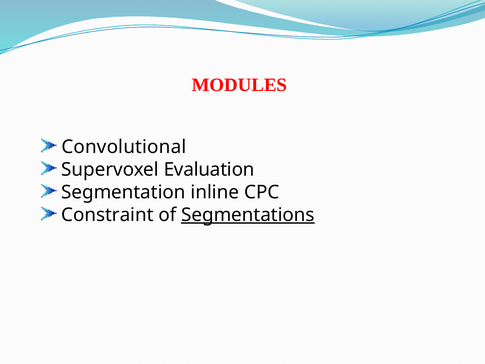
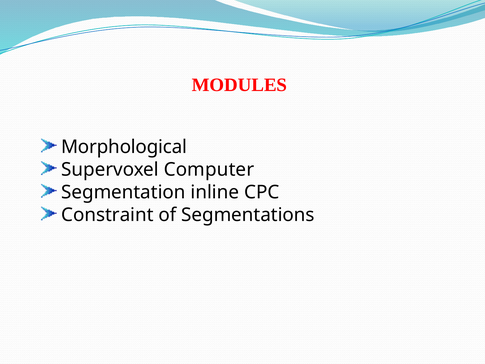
Convolutional: Convolutional -> Morphological
Evaluation: Evaluation -> Computer
Segmentations underline: present -> none
